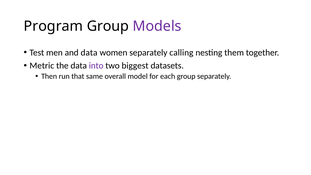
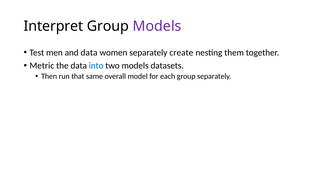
Program: Program -> Interpret
calling: calling -> create
into colour: purple -> blue
two biggest: biggest -> models
